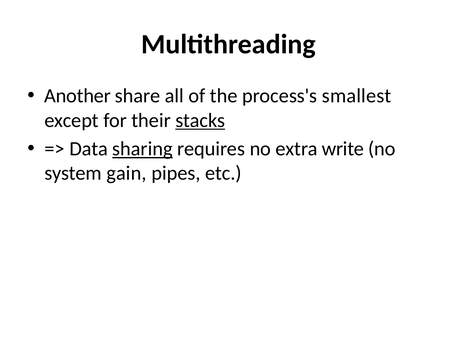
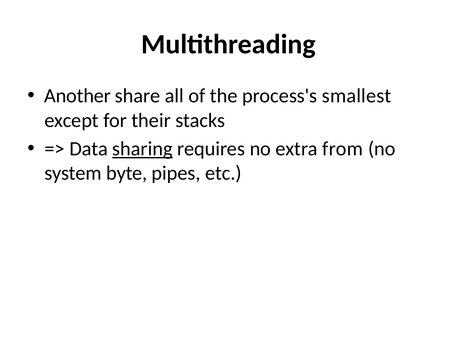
stacks underline: present -> none
write: write -> from
gain: gain -> byte
